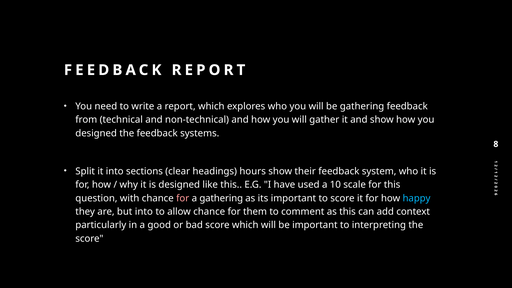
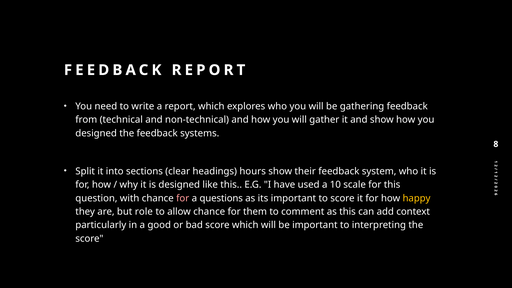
a gathering: gathering -> questions
happy colour: light blue -> yellow
but into: into -> role
